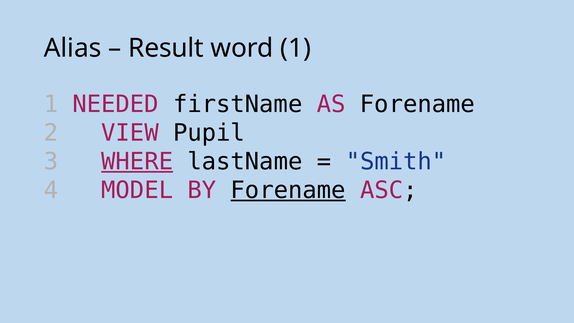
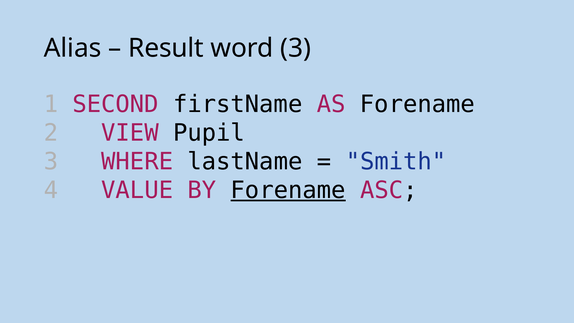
word 1: 1 -> 3
NEEDED: NEEDED -> SECOND
WHERE underline: present -> none
MODEL: MODEL -> VALUE
